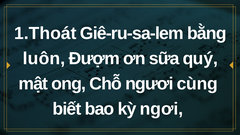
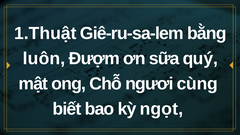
1.Thoát: 1.Thoát -> 1.Thuật
ngơi: ngơi -> ngọt
